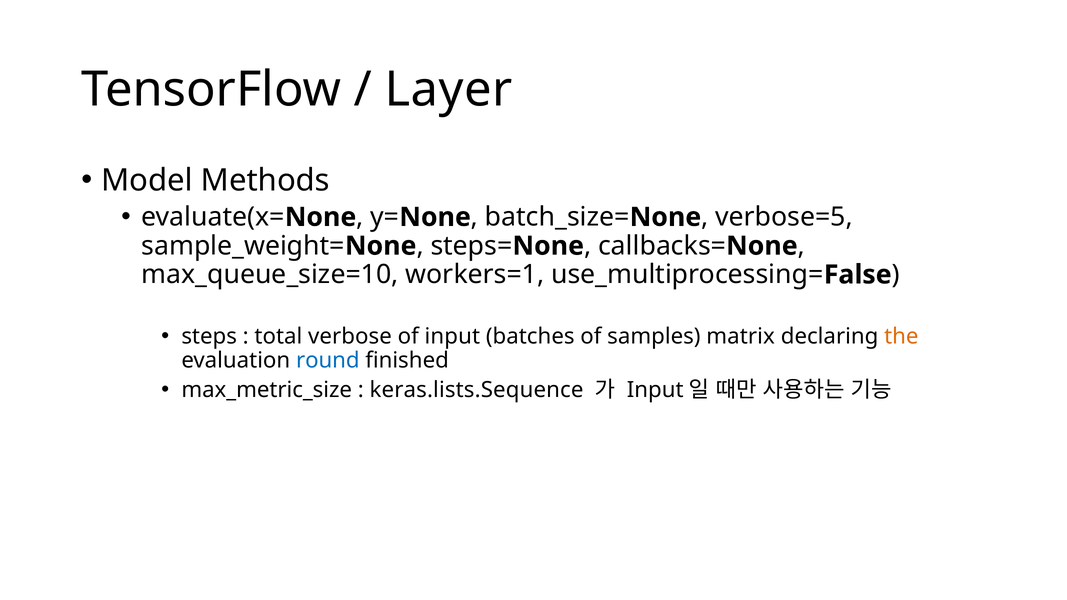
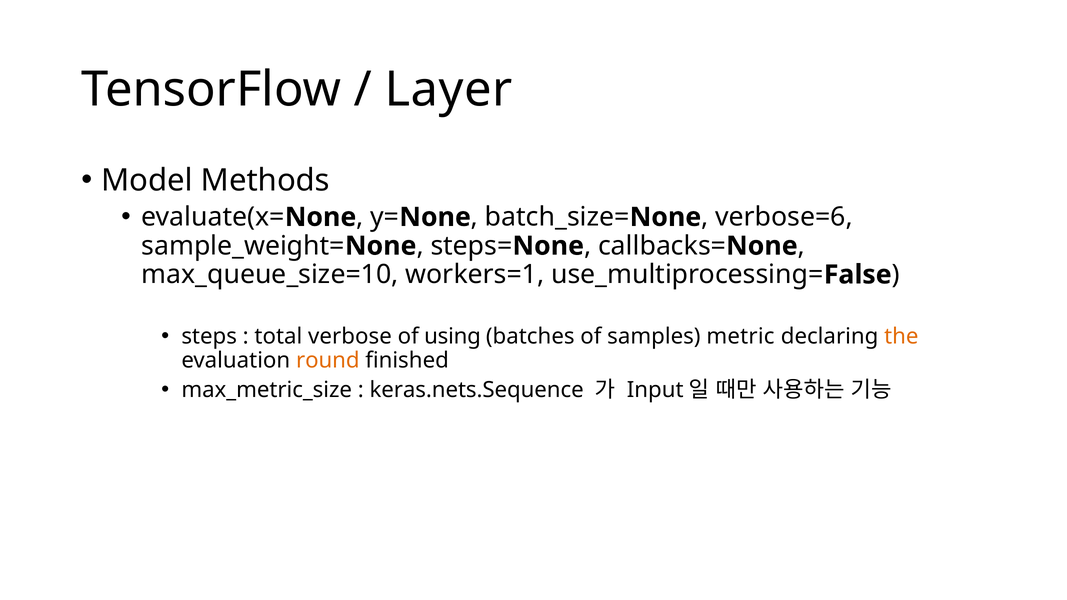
verbose=5: verbose=5 -> verbose=6
of input: input -> using
matrix: matrix -> metric
round colour: blue -> orange
keras.lists.Sequence: keras.lists.Sequence -> keras.nets.Sequence
